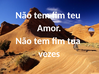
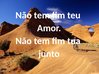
vezes: vezes -> junto
